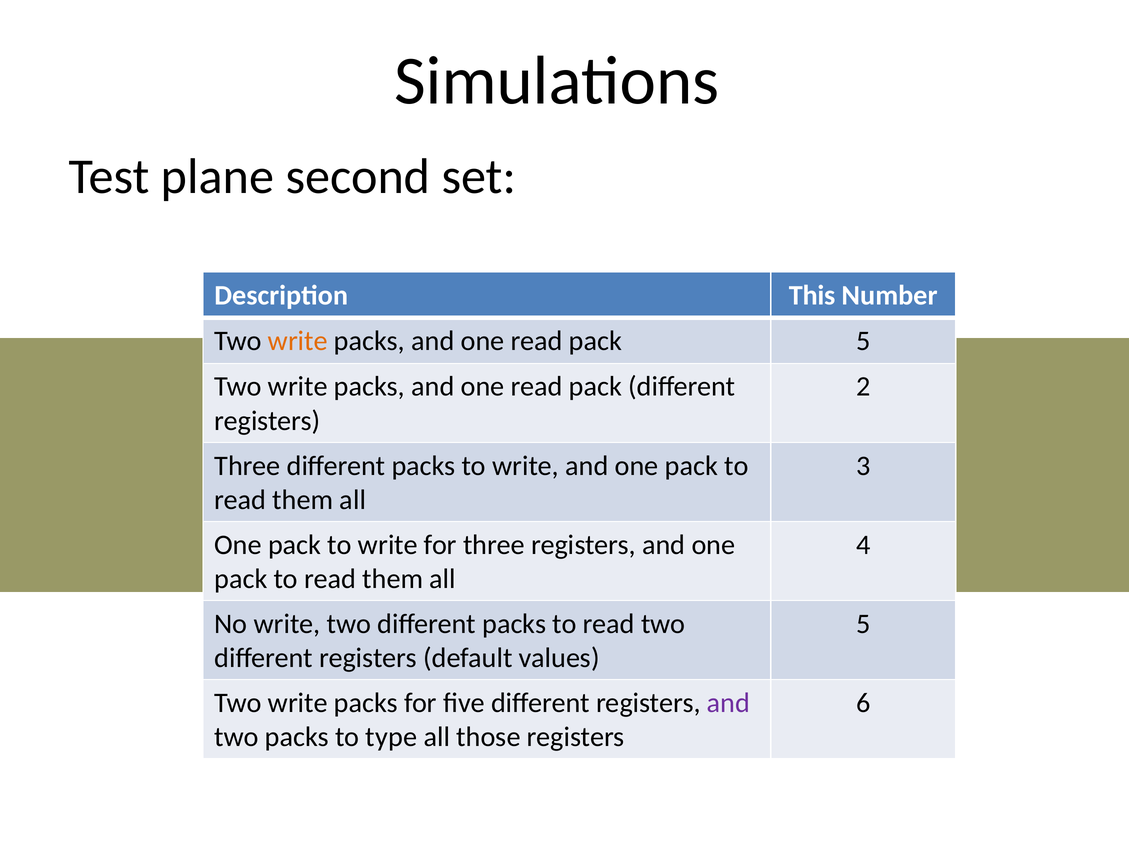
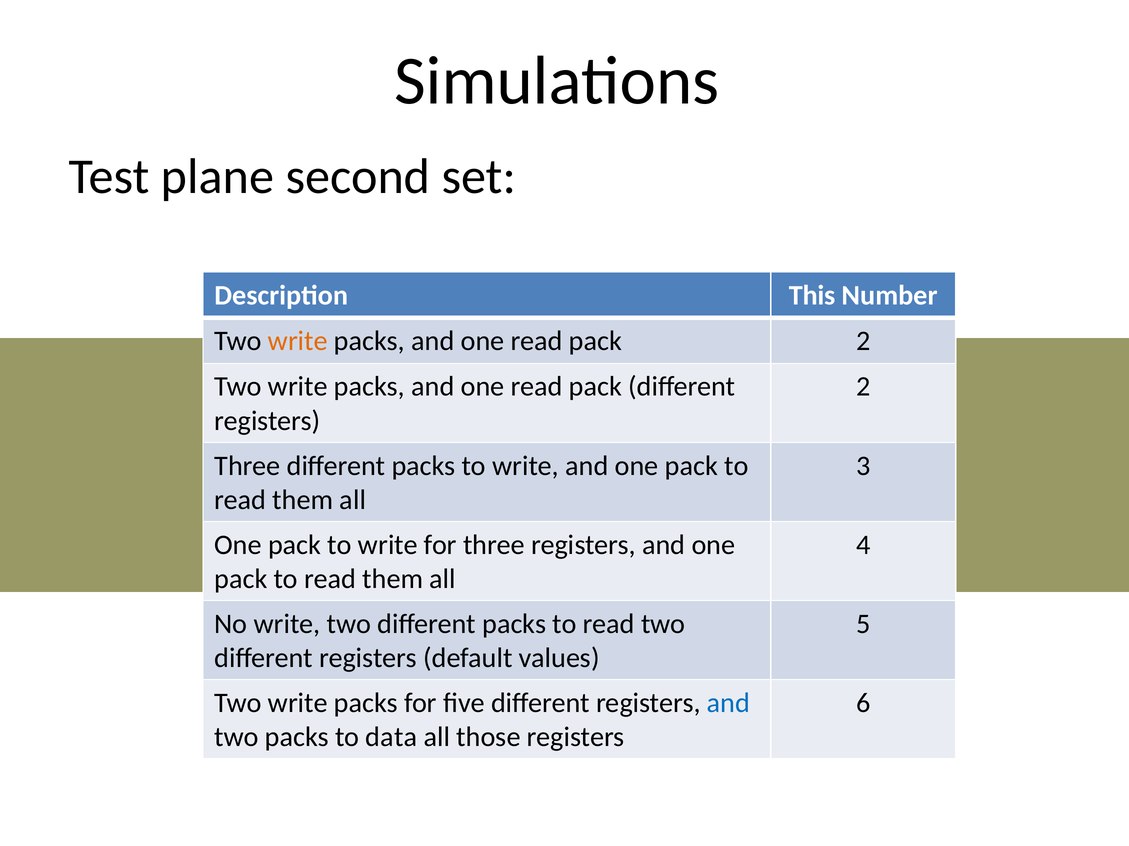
pack 5: 5 -> 2
and at (729, 703) colour: purple -> blue
type: type -> data
